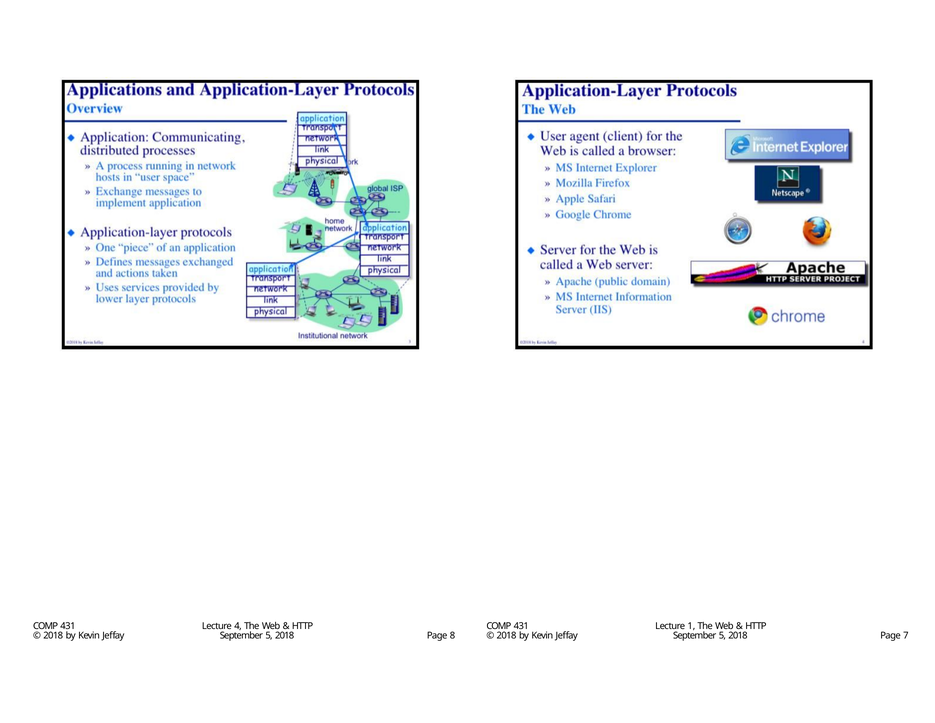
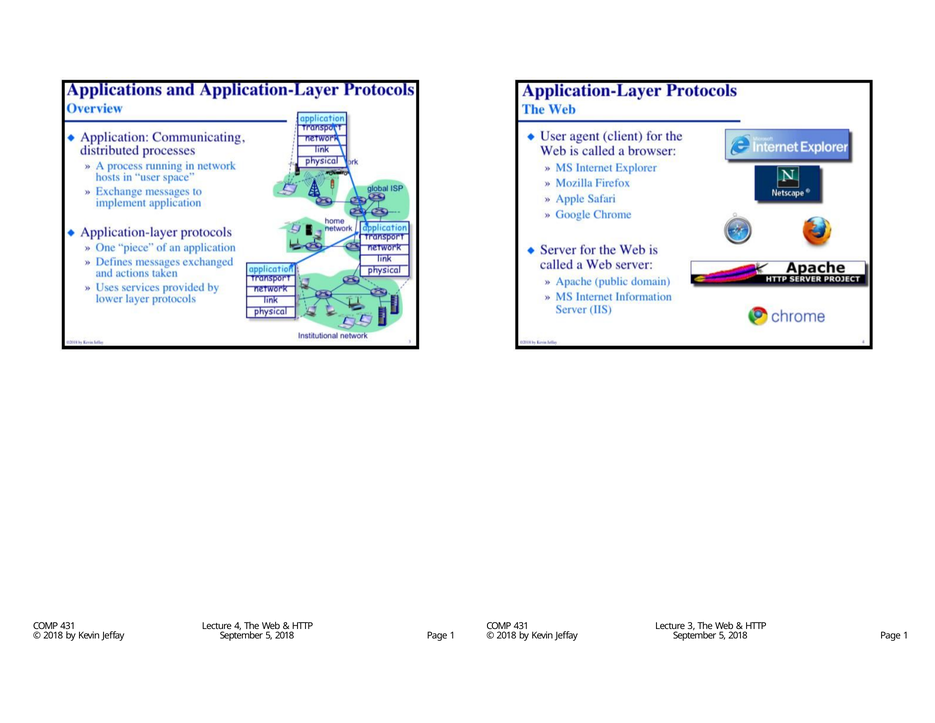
1: 1 -> 3
Jeffay Page 8: 8 -> 1
7 at (906, 635): 7 -> 1
